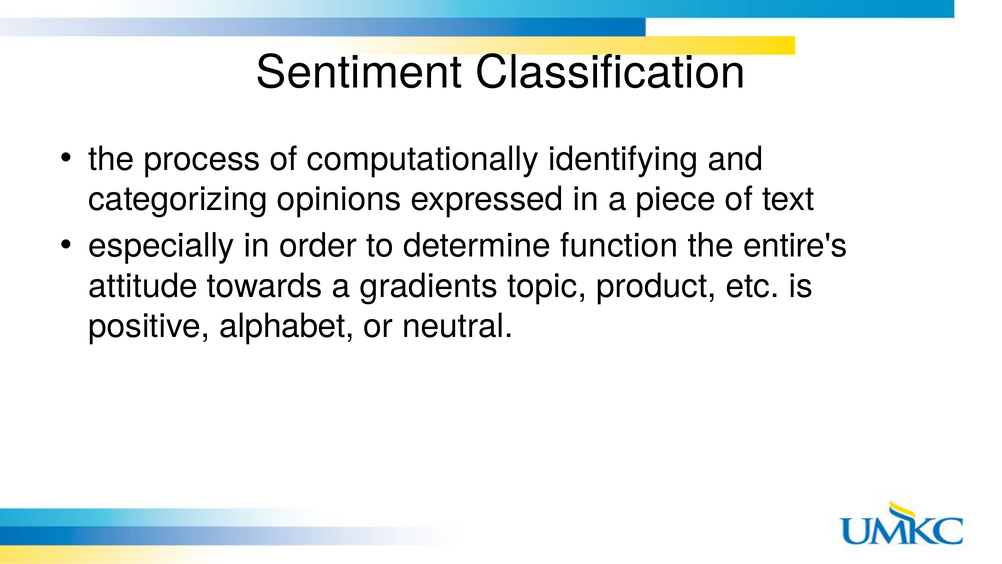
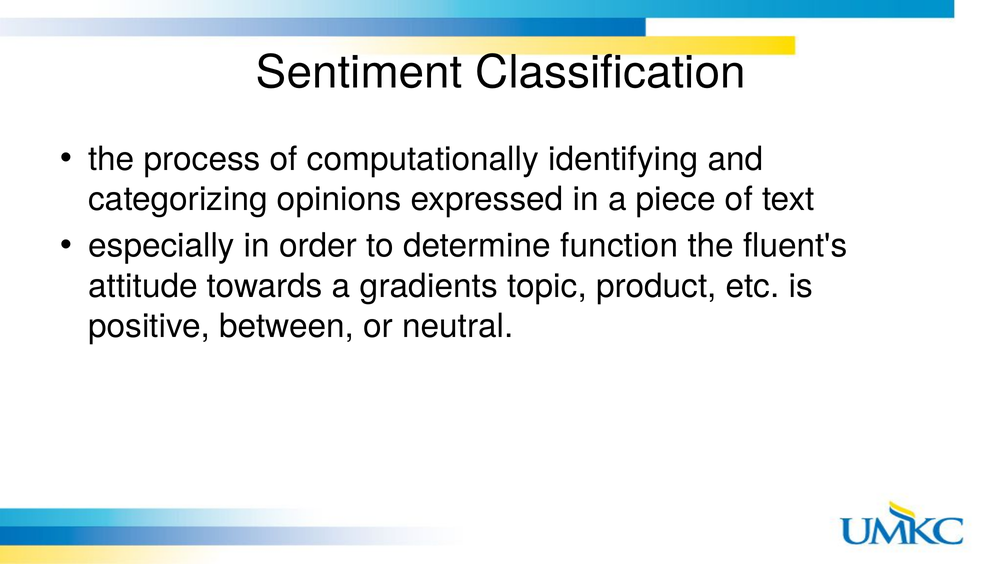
entire's: entire's -> fluent's
alphabet: alphabet -> between
